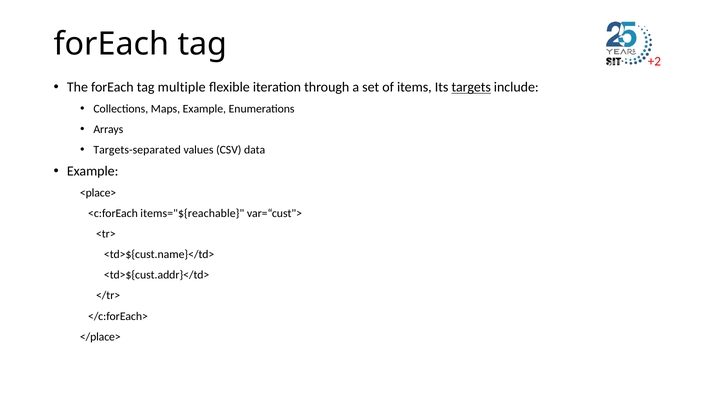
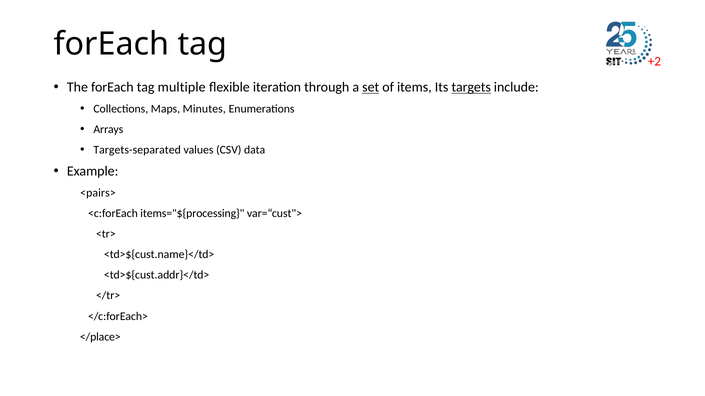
set underline: none -> present
Maps Example: Example -> Minutes
<place>: <place> -> <pairs>
items="${reachable: items="${reachable -> items="${processing
